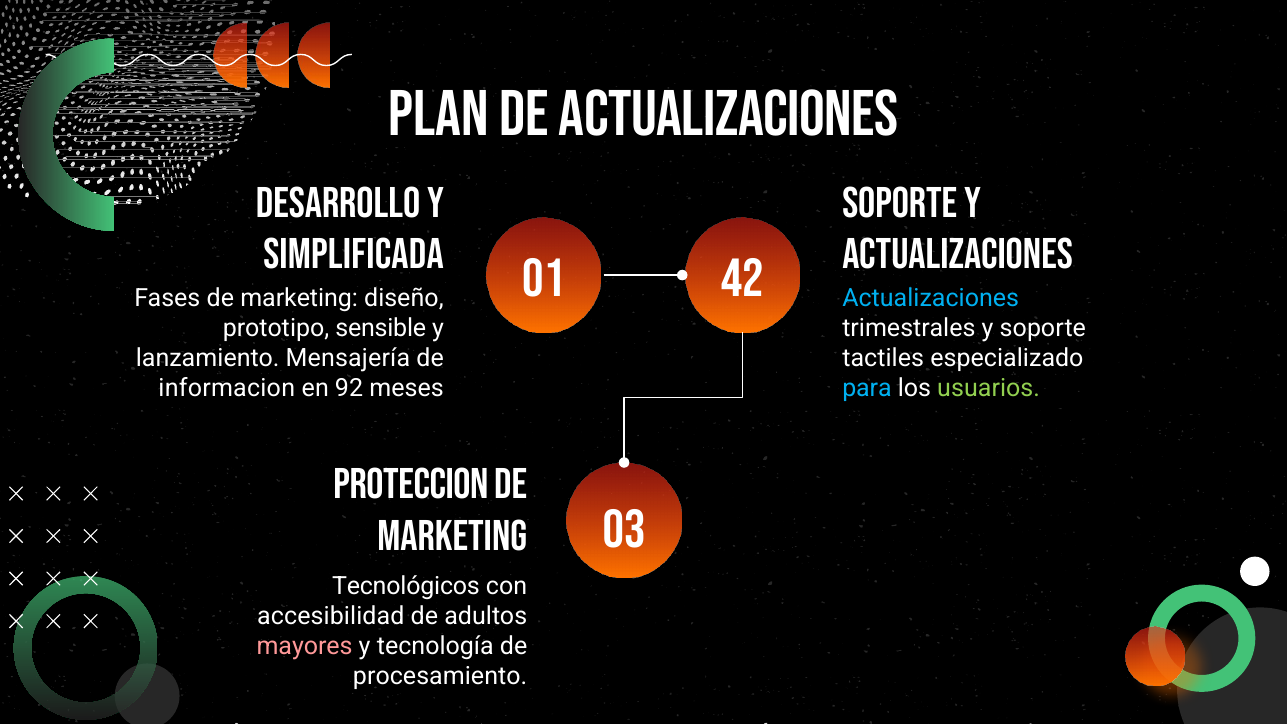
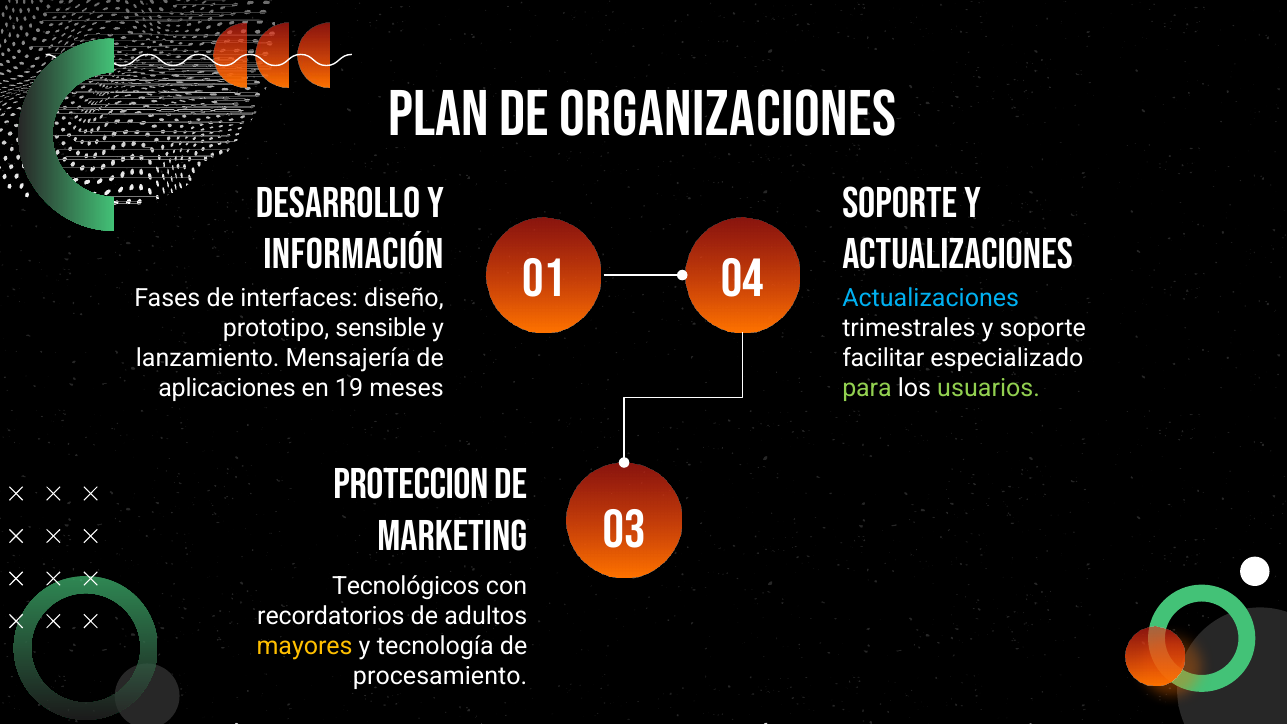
de actualizaciones: actualizaciones -> organizaciones
simplificada: simplificada -> información
42: 42 -> 04
Fases de marketing: marketing -> interfaces
tactiles: tactiles -> facilitar
informacion: informacion -> aplicaciones
92: 92 -> 19
para colour: light blue -> light green
accesibilidad: accesibilidad -> recordatorios
mayores colour: pink -> yellow
